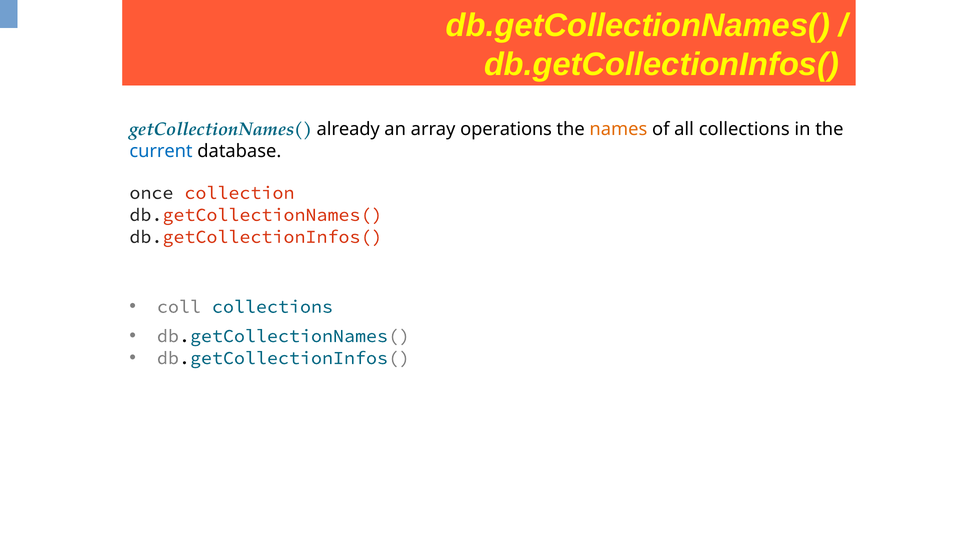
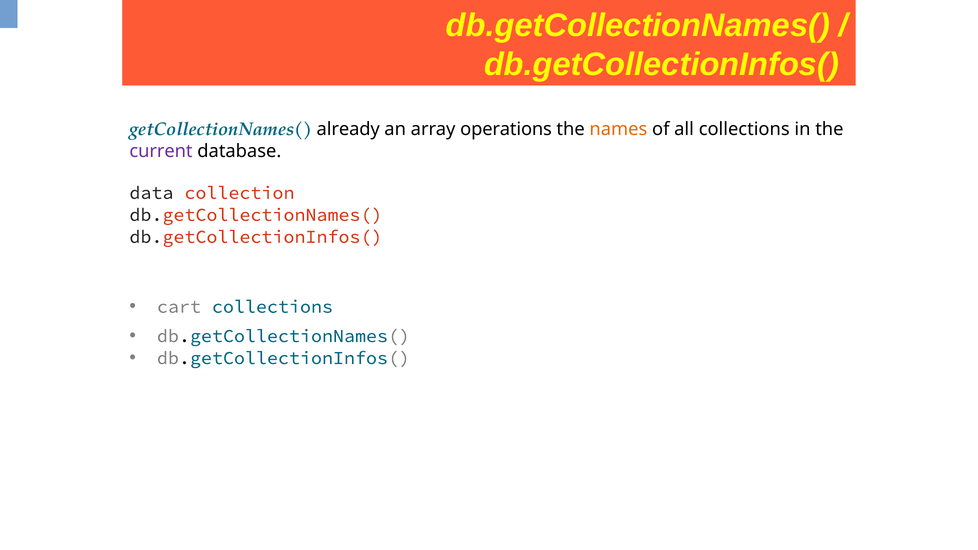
current colour: blue -> purple
once: once -> data
coll: coll -> cart
